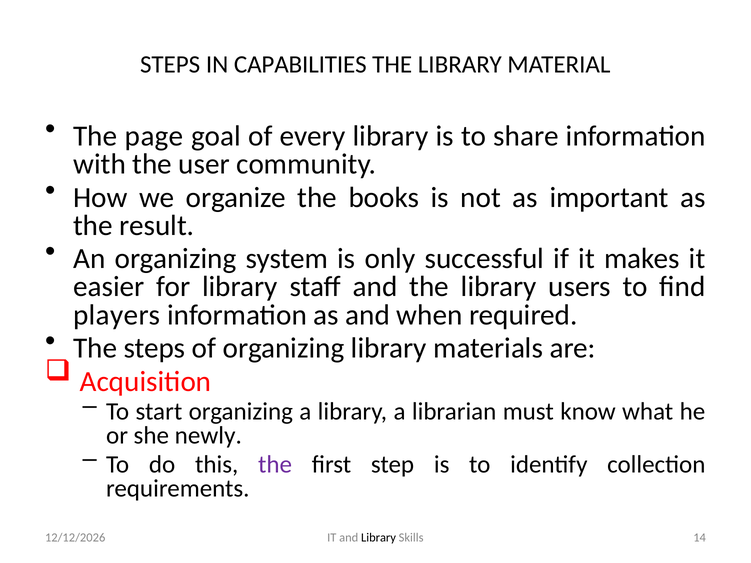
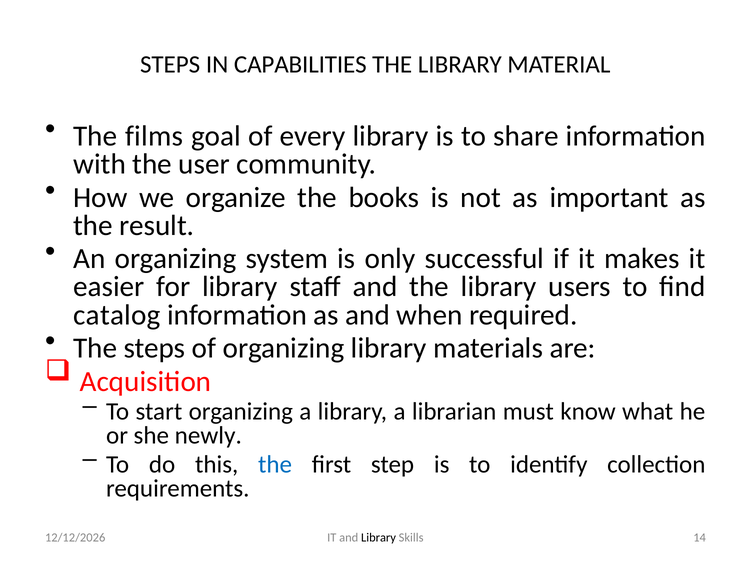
page: page -> films
players: players -> catalog
the at (275, 465) colour: purple -> blue
